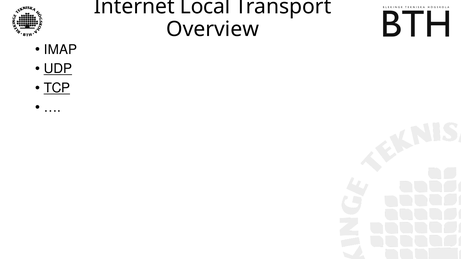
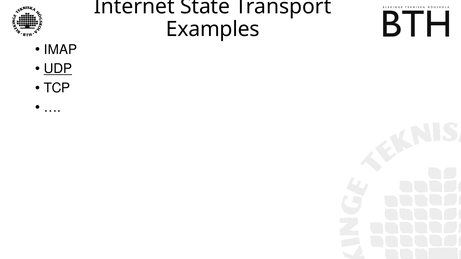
Local: Local -> State
Overview: Overview -> Examples
TCP underline: present -> none
